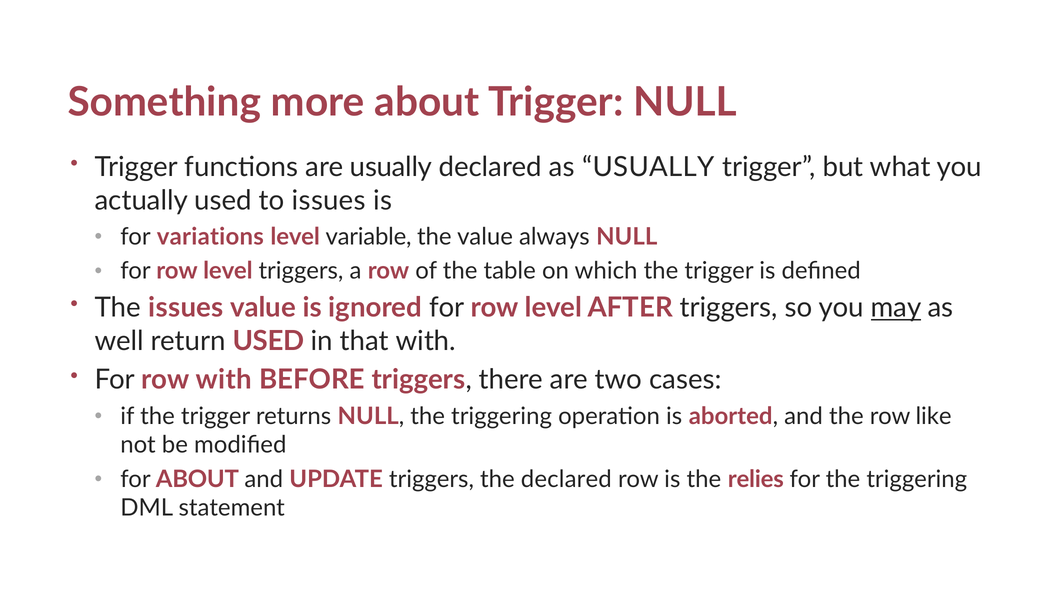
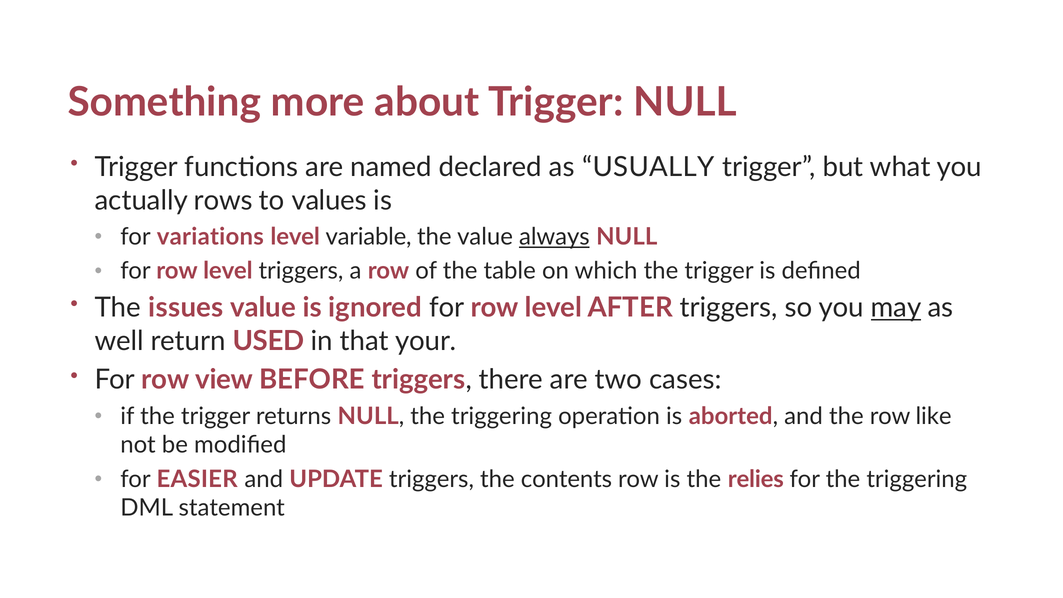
are usually: usually -> named
actually used: used -> rows
to issues: issues -> values
always underline: none -> present
that with: with -> your
row with: with -> view
for ABOUT: ABOUT -> EASIER
the declared: declared -> contents
